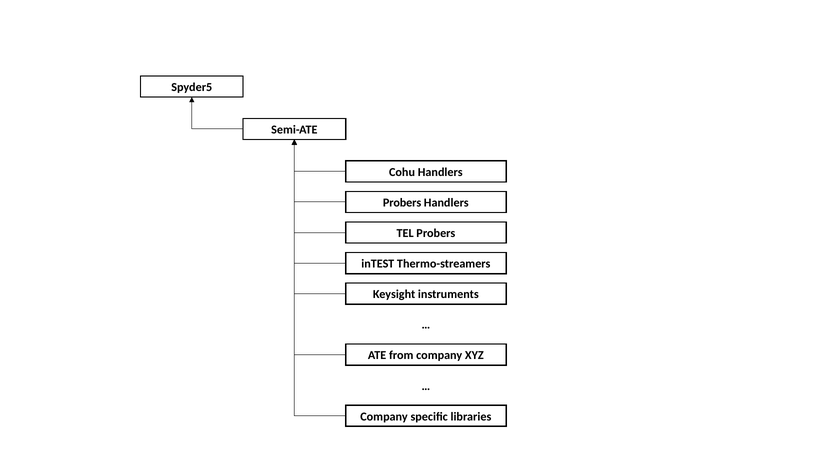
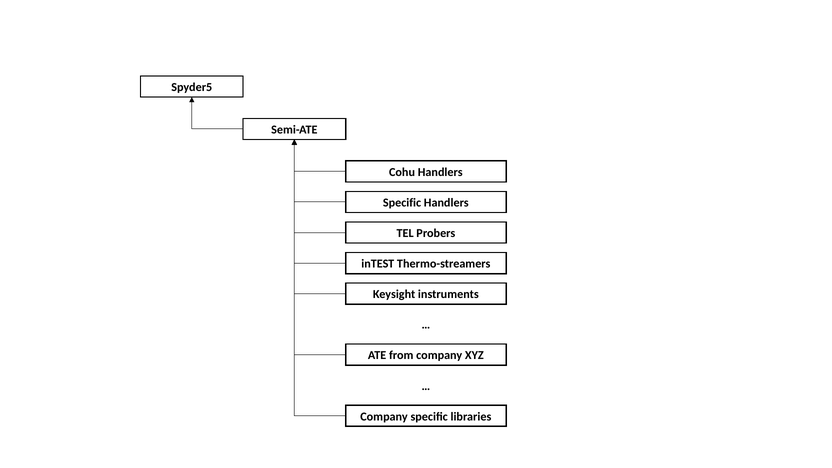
Probers at (402, 203): Probers -> Specific
